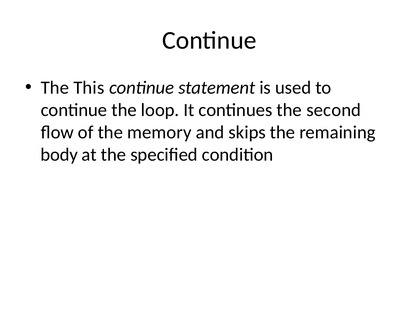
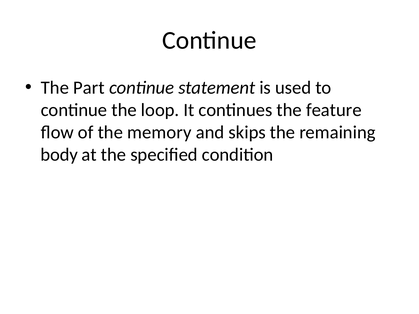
This: This -> Part
second: second -> feature
